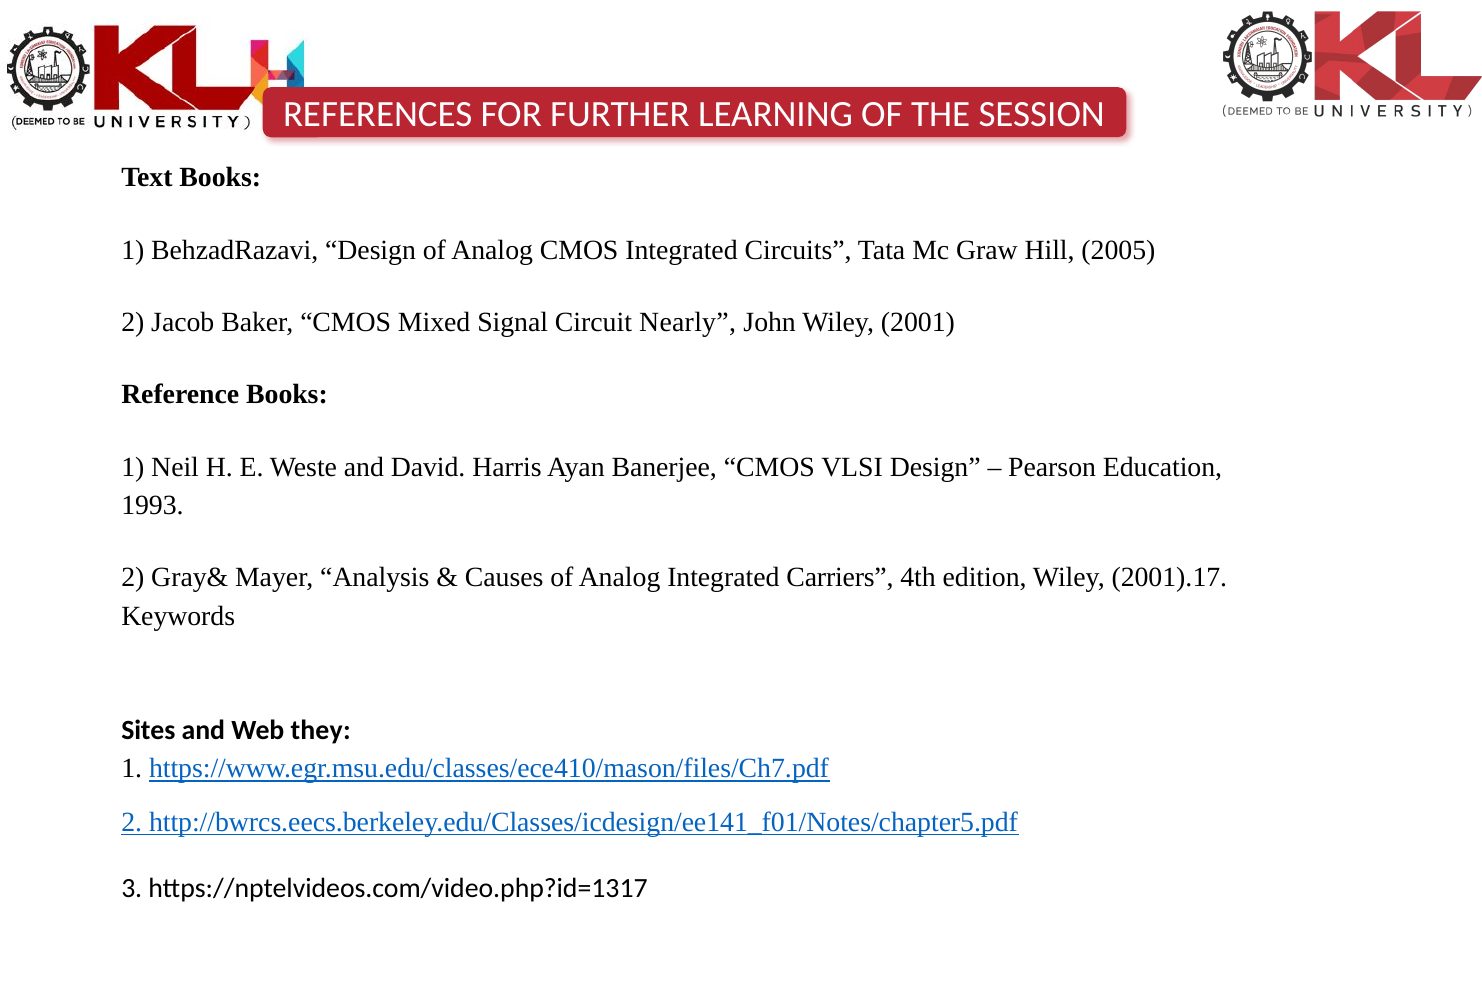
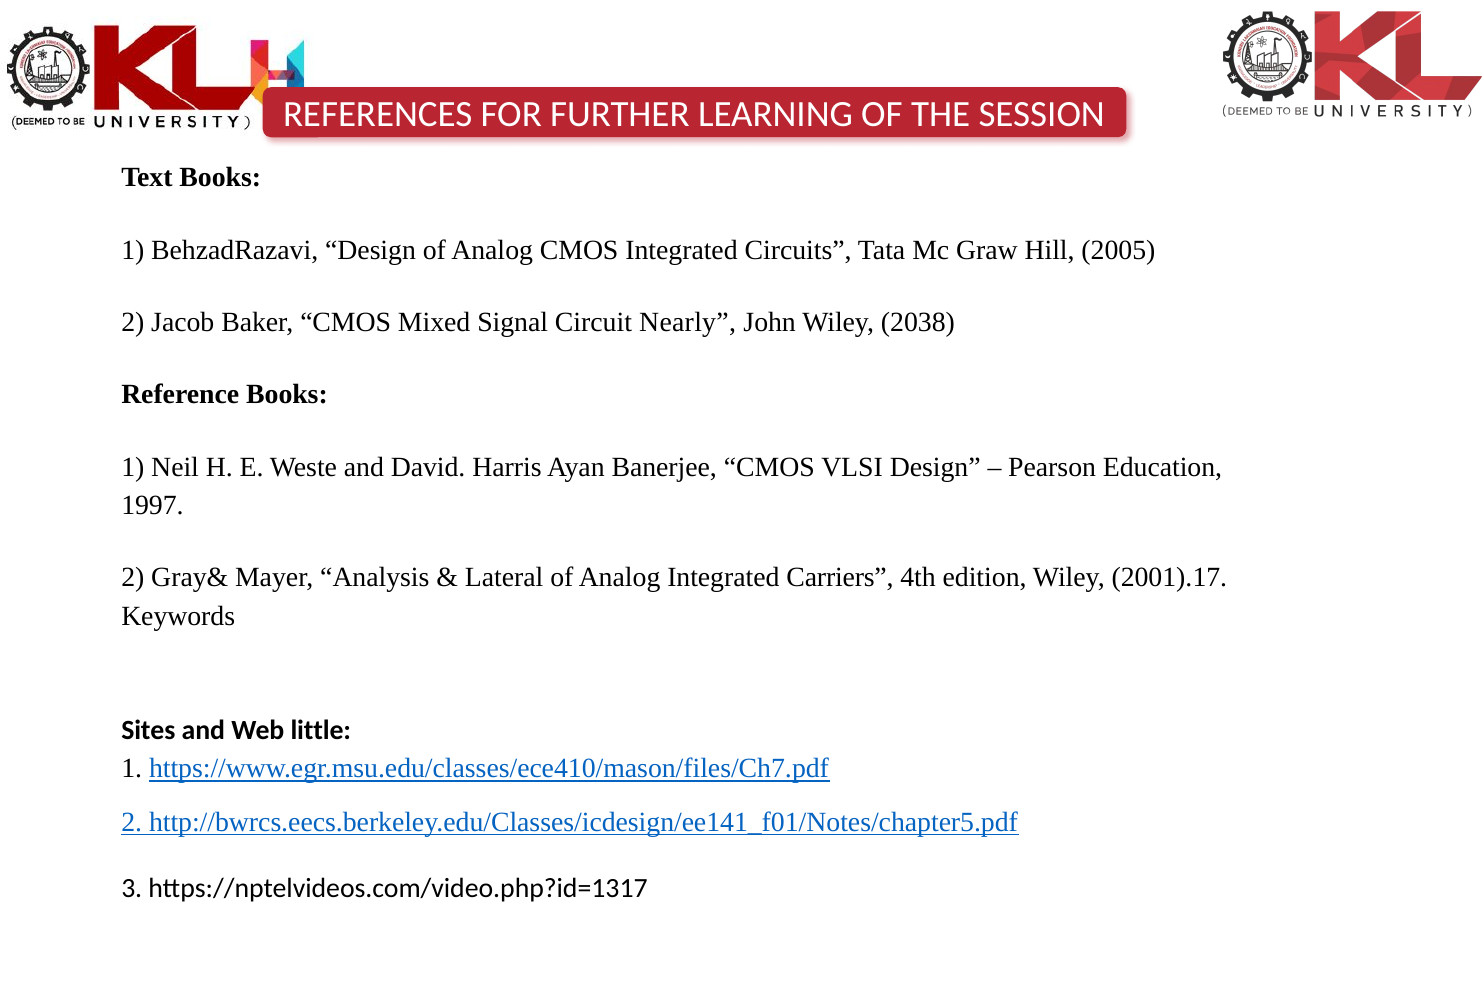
2001: 2001 -> 2038
1993: 1993 -> 1997
Causes: Causes -> Lateral
they: they -> little
